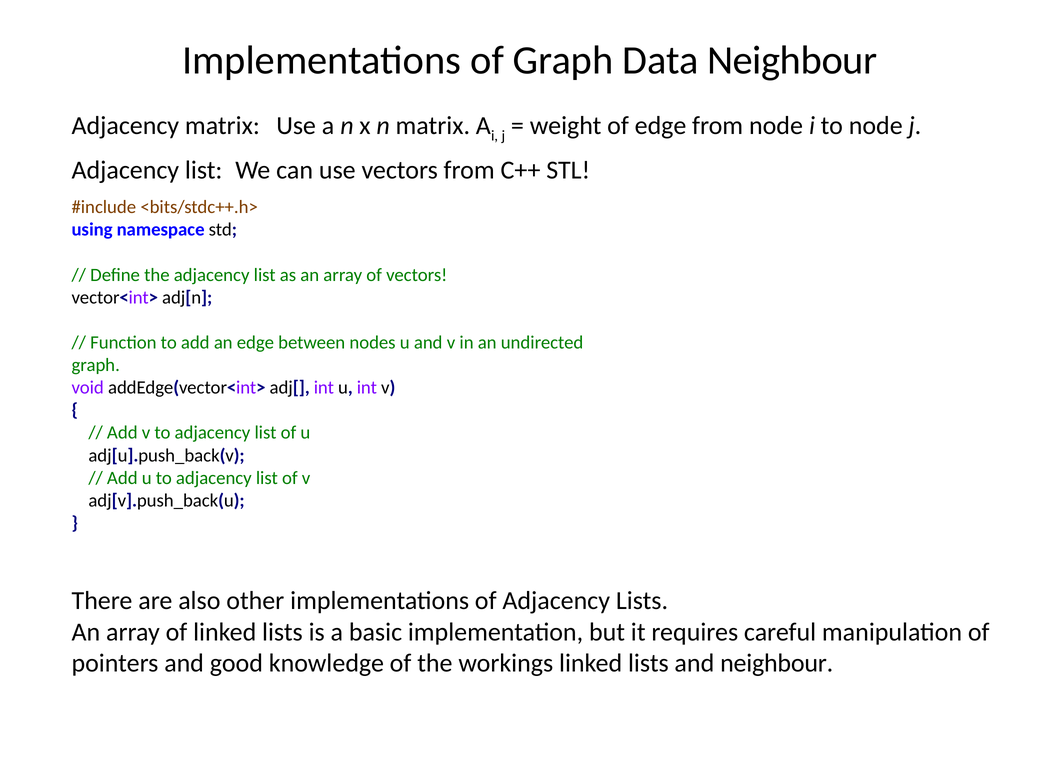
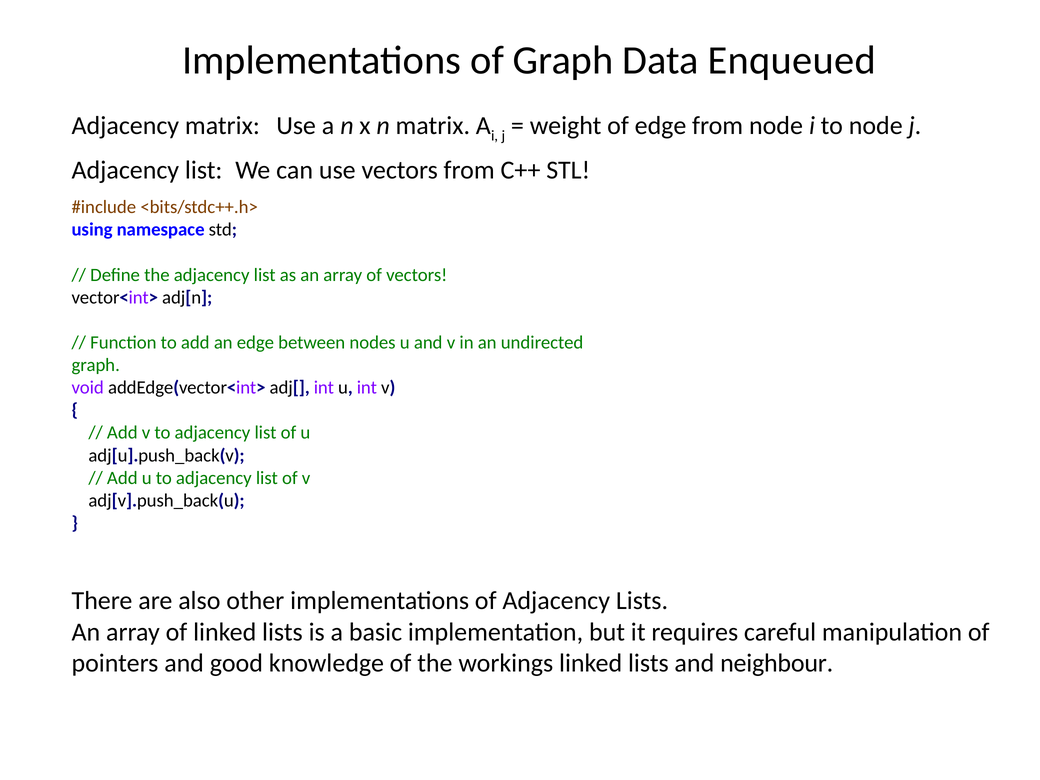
Data Neighbour: Neighbour -> Enqueued
